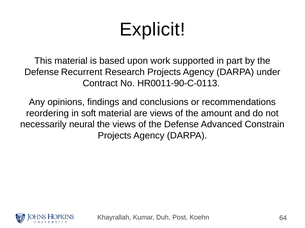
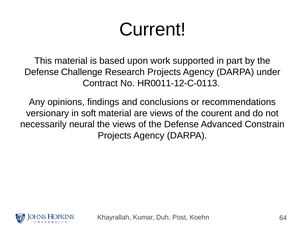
Explicit: Explicit -> Current
Recurrent: Recurrent -> Challenge
HR0011-90-C-0113: HR0011-90-C-0113 -> HR0011-12-C-0113
reordering: reordering -> versionary
amount: amount -> courent
